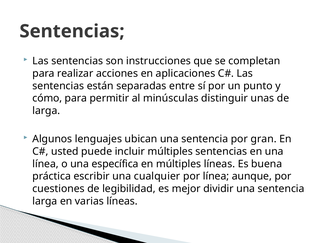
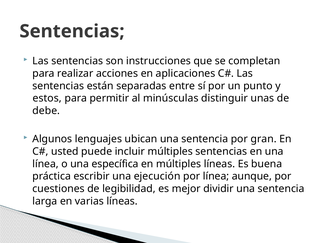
cómo: cómo -> estos
larga at (46, 111): larga -> debe
cualquier: cualquier -> ejecución
